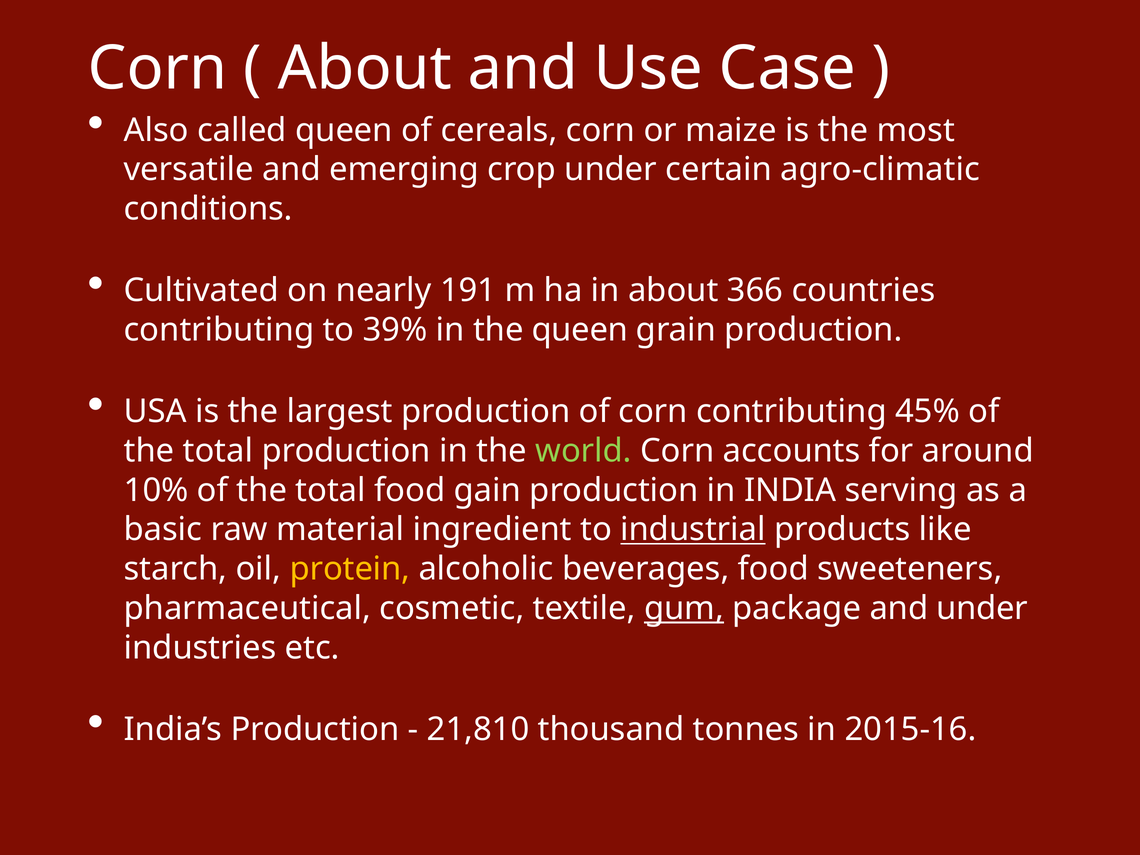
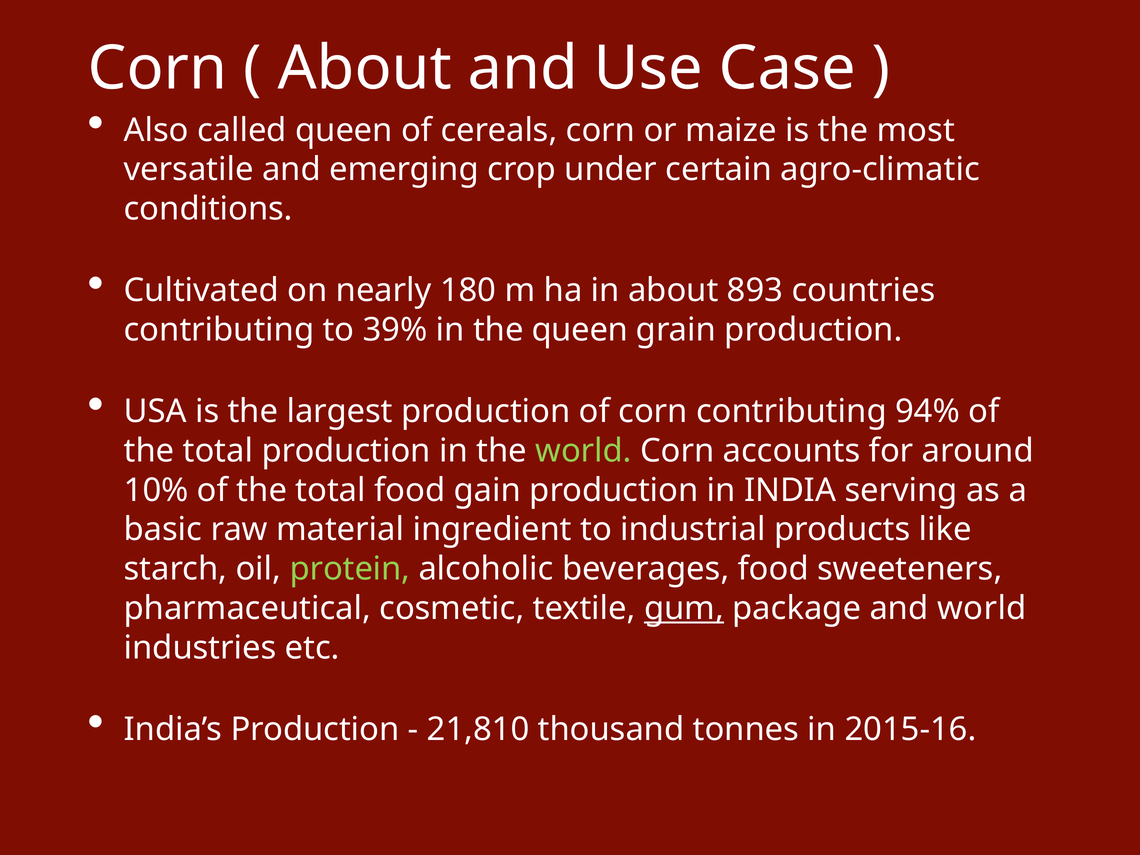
191: 191 -> 180
366: 366 -> 893
45%: 45% -> 94%
industrial underline: present -> none
protein colour: yellow -> light green
and under: under -> world
